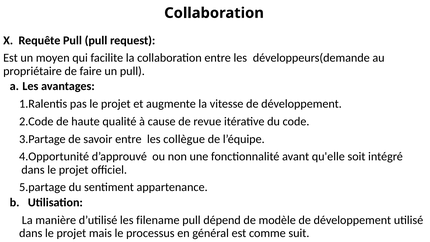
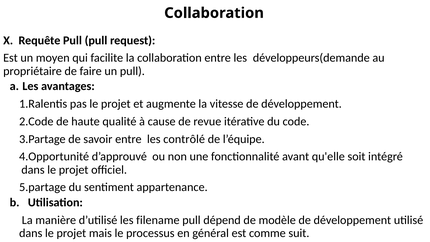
collègue: collègue -> contrôlé
